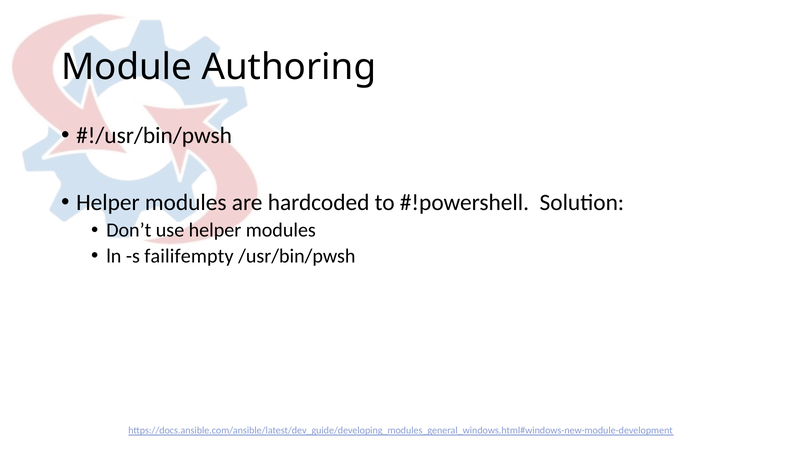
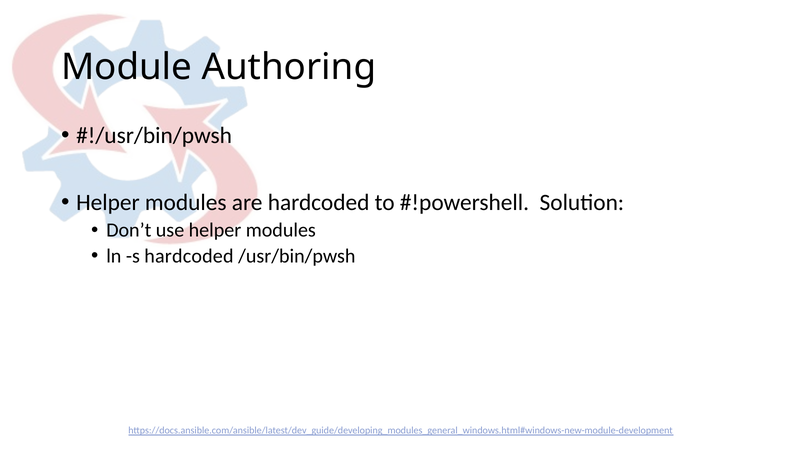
s failifempty: failifempty -> hardcoded
